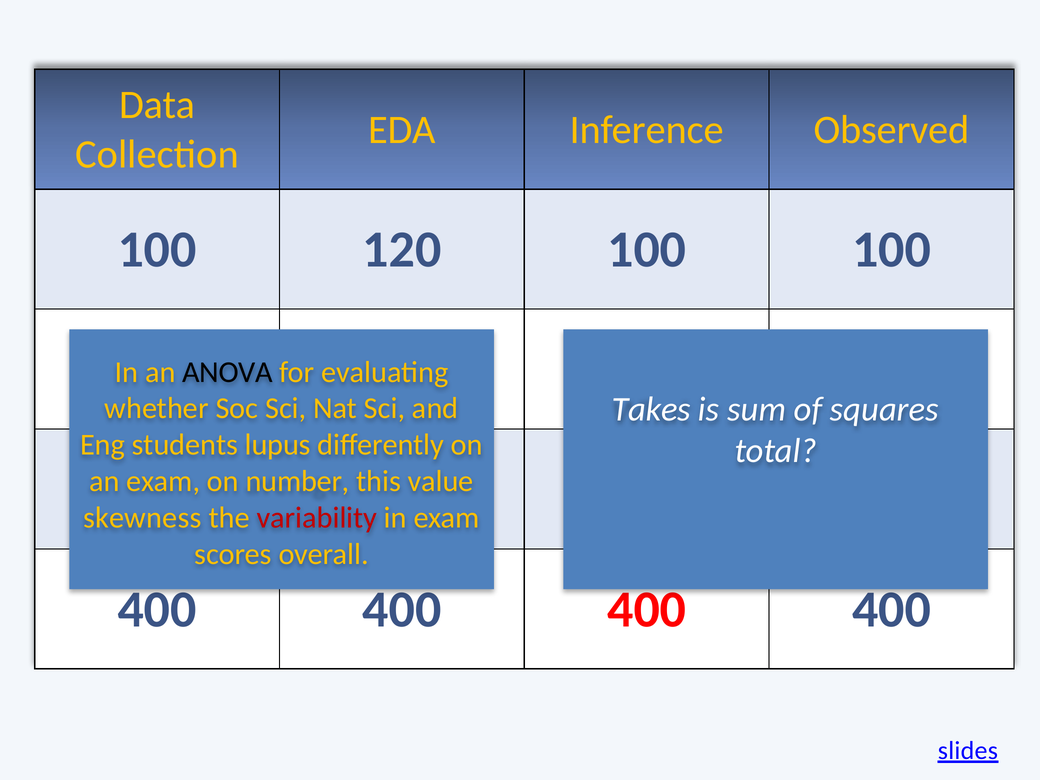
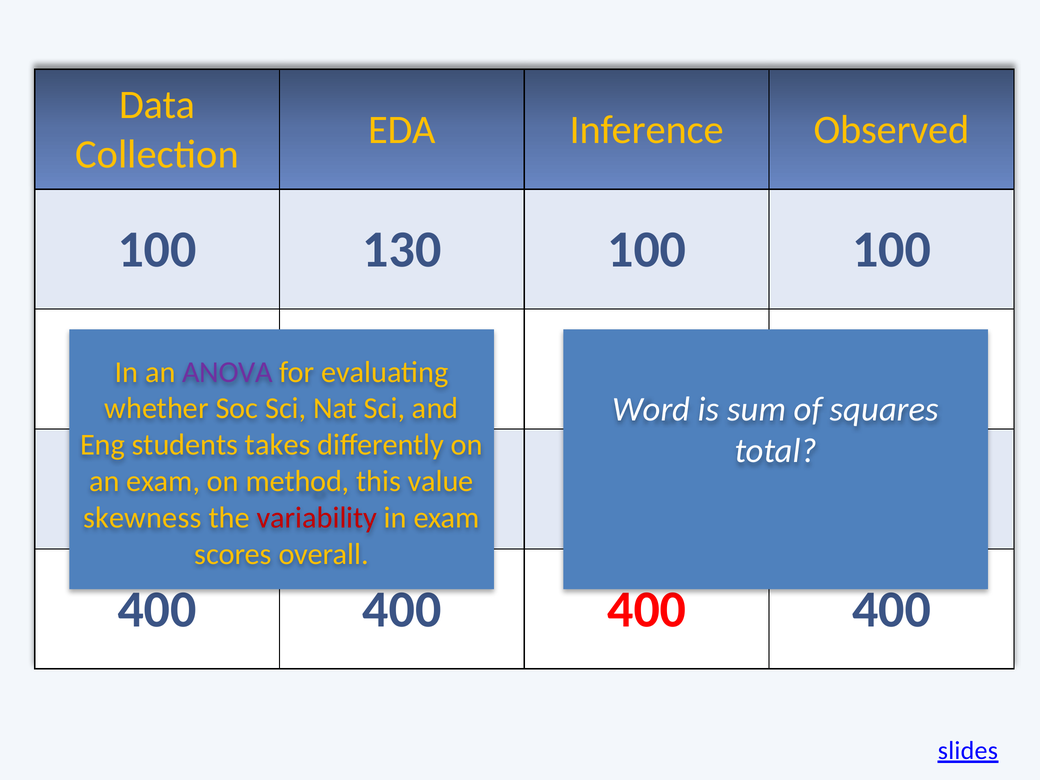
120: 120 -> 130
ANOVA colour: black -> purple
Takes: Takes -> Word
lupus: lupus -> takes
number: number -> method
